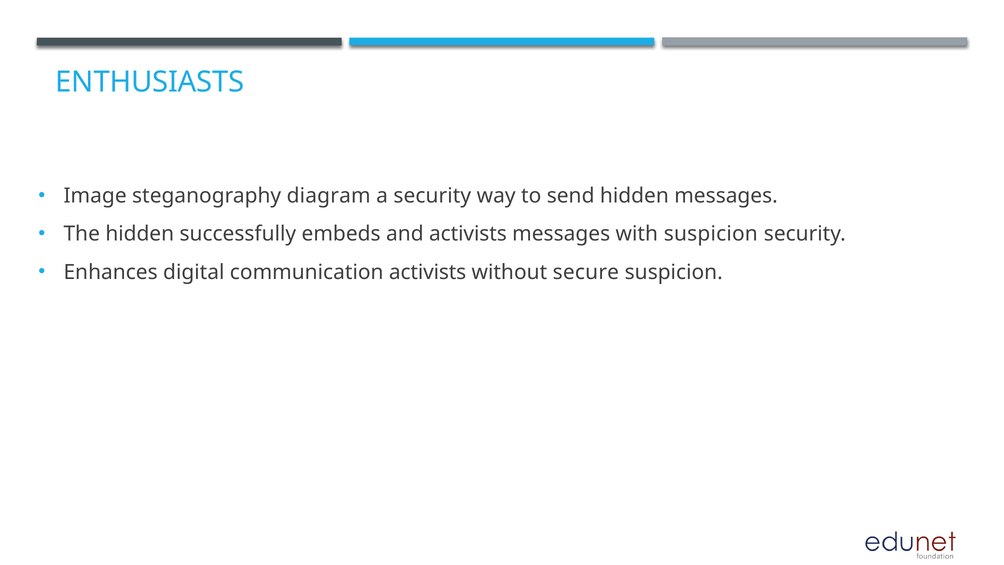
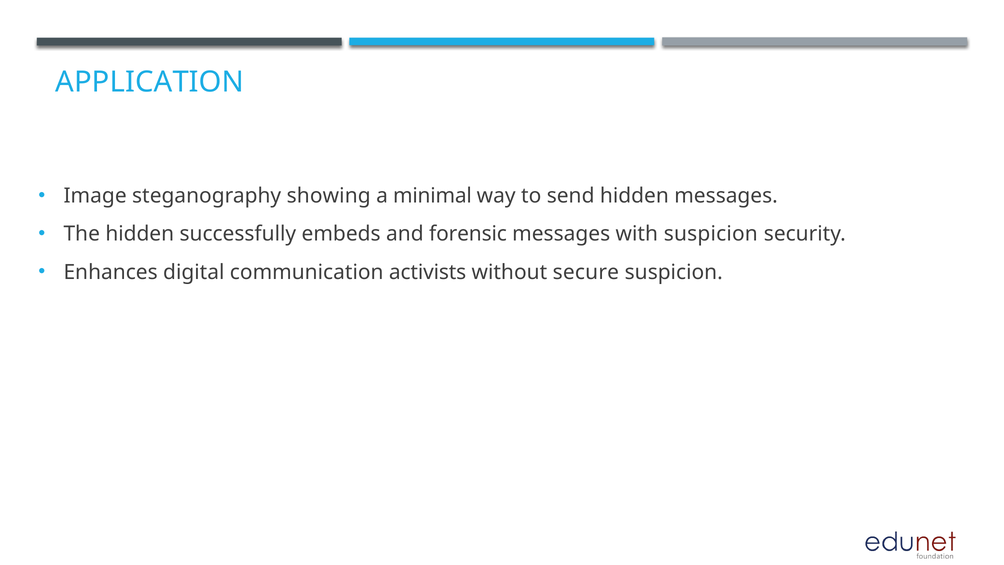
ENTHUSIASTS: ENTHUSIASTS -> APPLICATION
diagram: diagram -> showing
a security: security -> minimal
and activists: activists -> forensic
